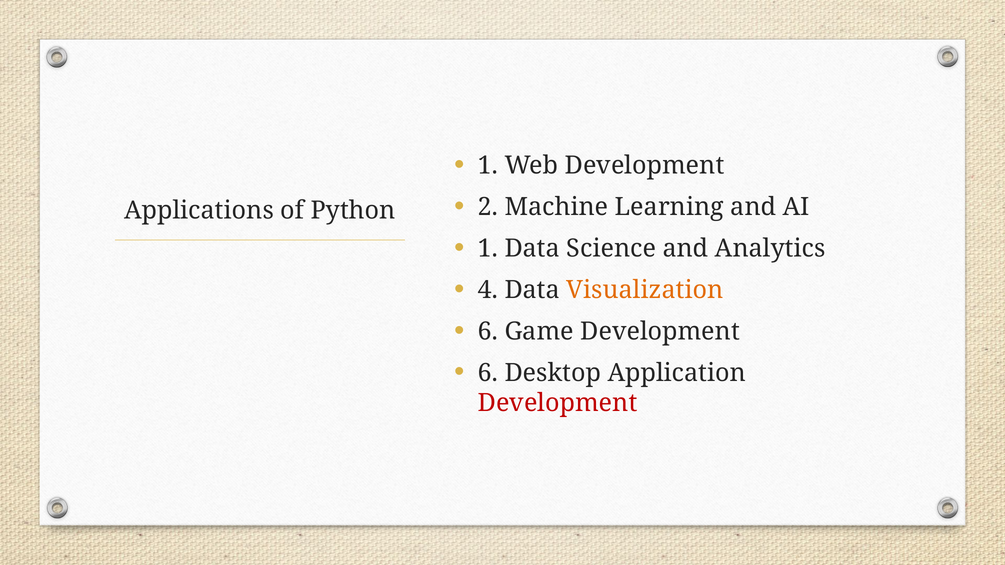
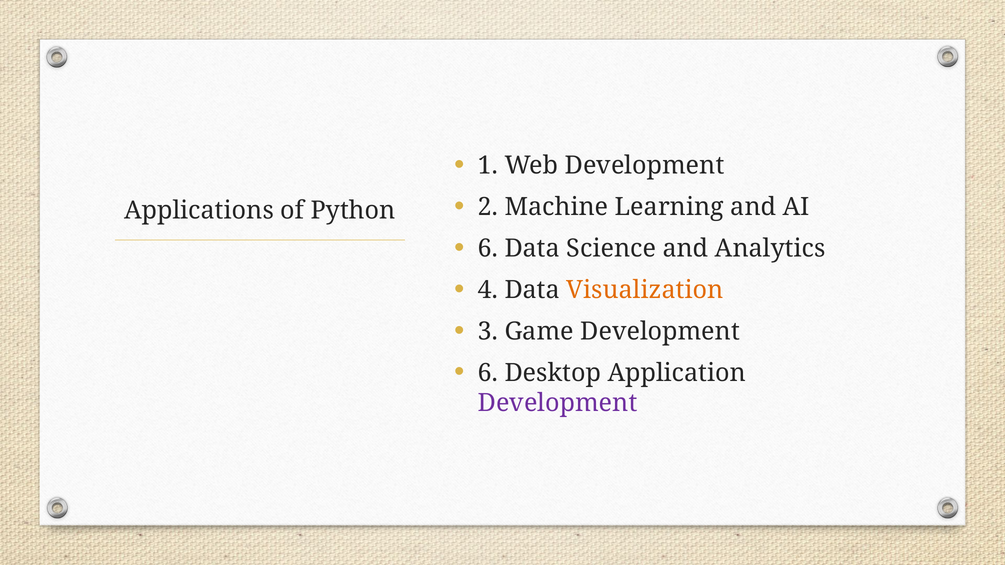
1 at (488, 249): 1 -> 6
6 at (488, 332): 6 -> 3
Development at (558, 403) colour: red -> purple
